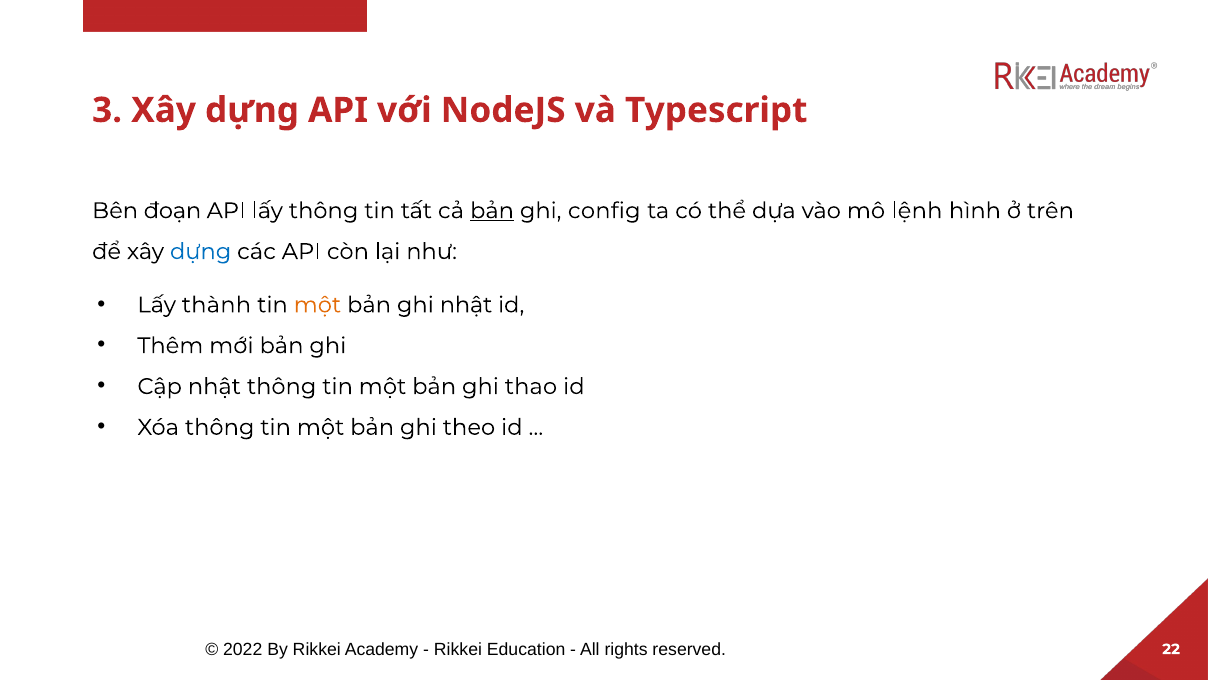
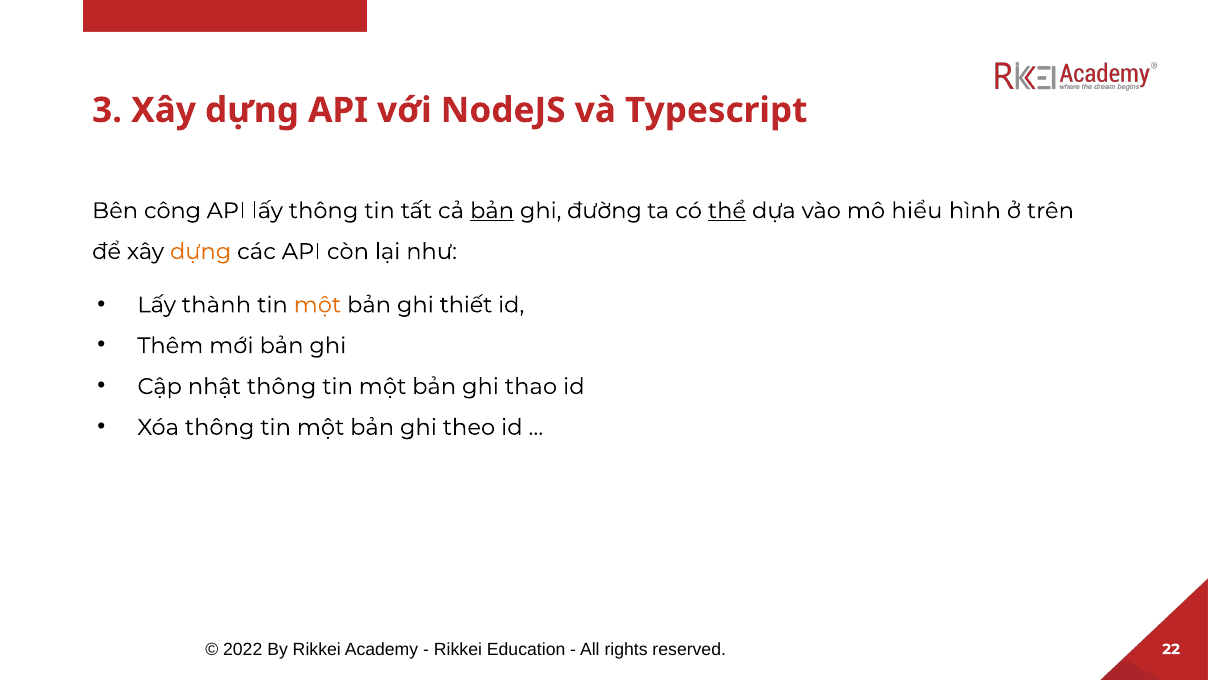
đoạn: đoạn -> công
config: config -> đường
thể underline: none -> present
lệnh: lệnh -> hiểu
dựng at (201, 251) colour: blue -> orange
ghi nhật: nhật -> thiết
